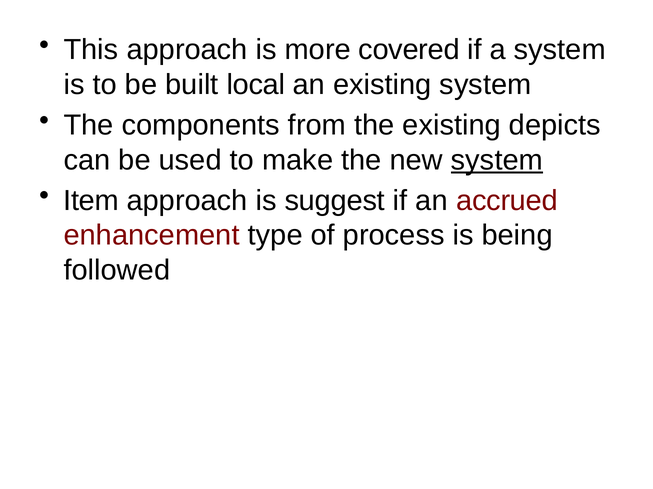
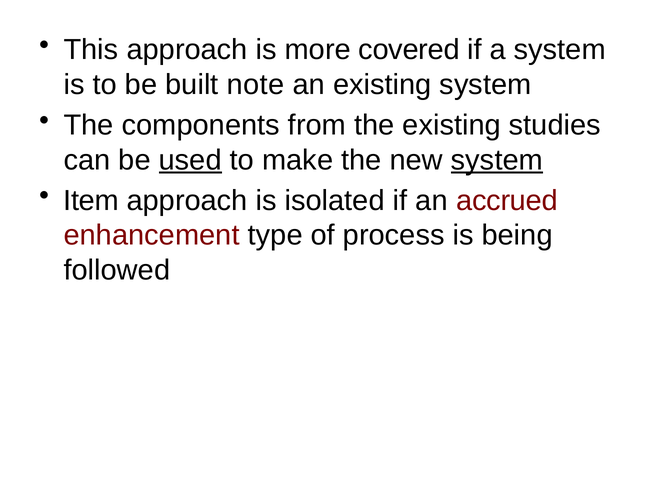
local: local -> note
depicts: depicts -> studies
used underline: none -> present
suggest: suggest -> isolated
